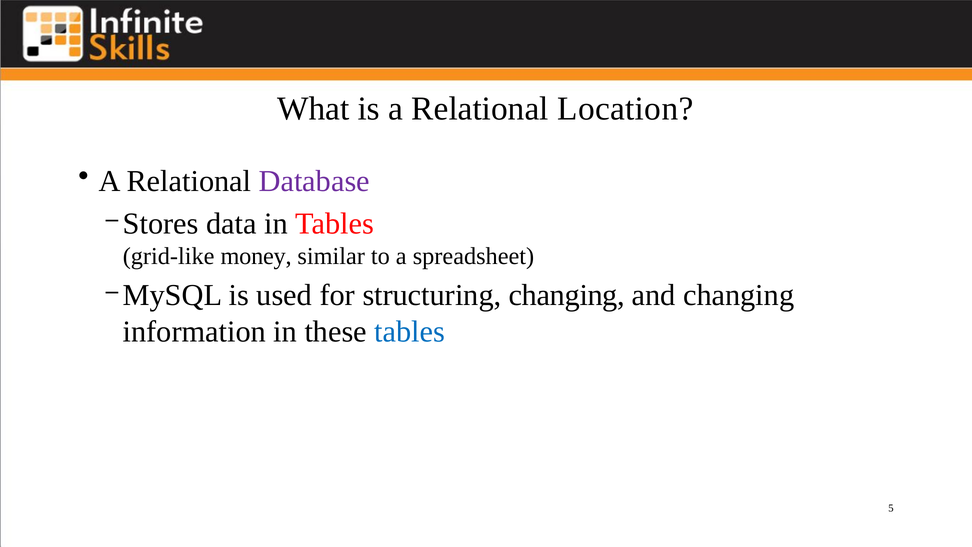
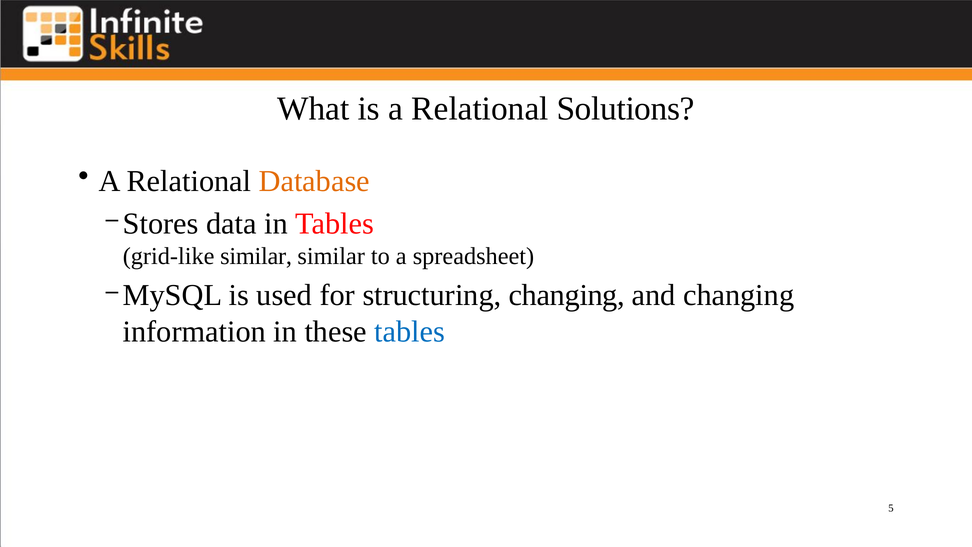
Location: Location -> Solutions
Database colour: purple -> orange
grid-like money: money -> similar
